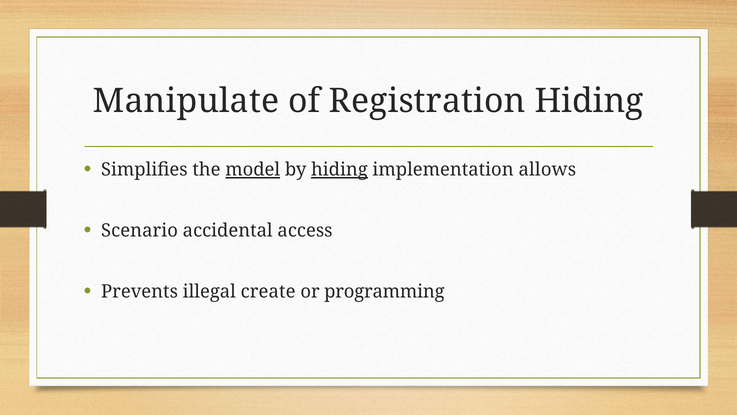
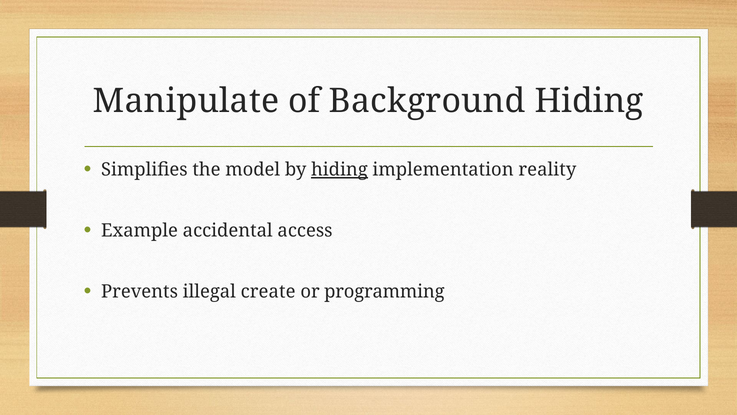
Registration: Registration -> Background
model underline: present -> none
allows: allows -> reality
Scenario: Scenario -> Example
